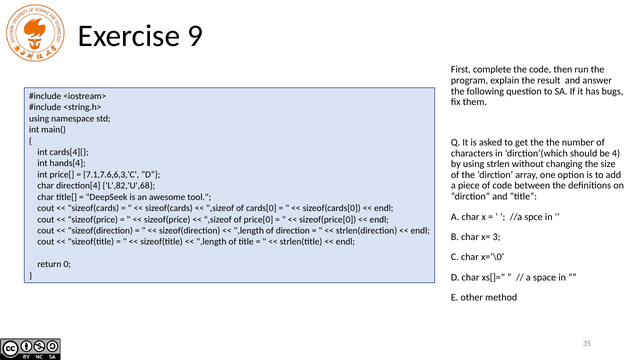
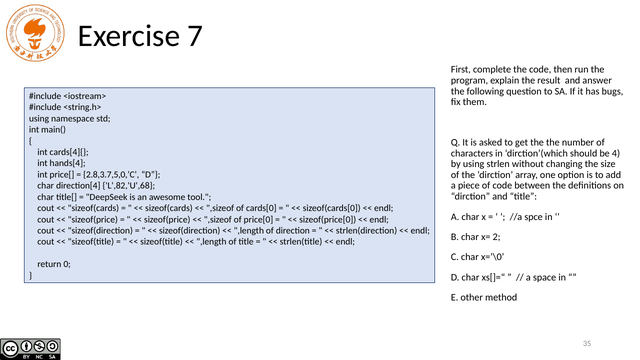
9: 9 -> 7
7.1,7.6,6,3,’C: 7.1,7.6,6,3,’C -> 2.8,3.7,5,0,’C
3: 3 -> 2
